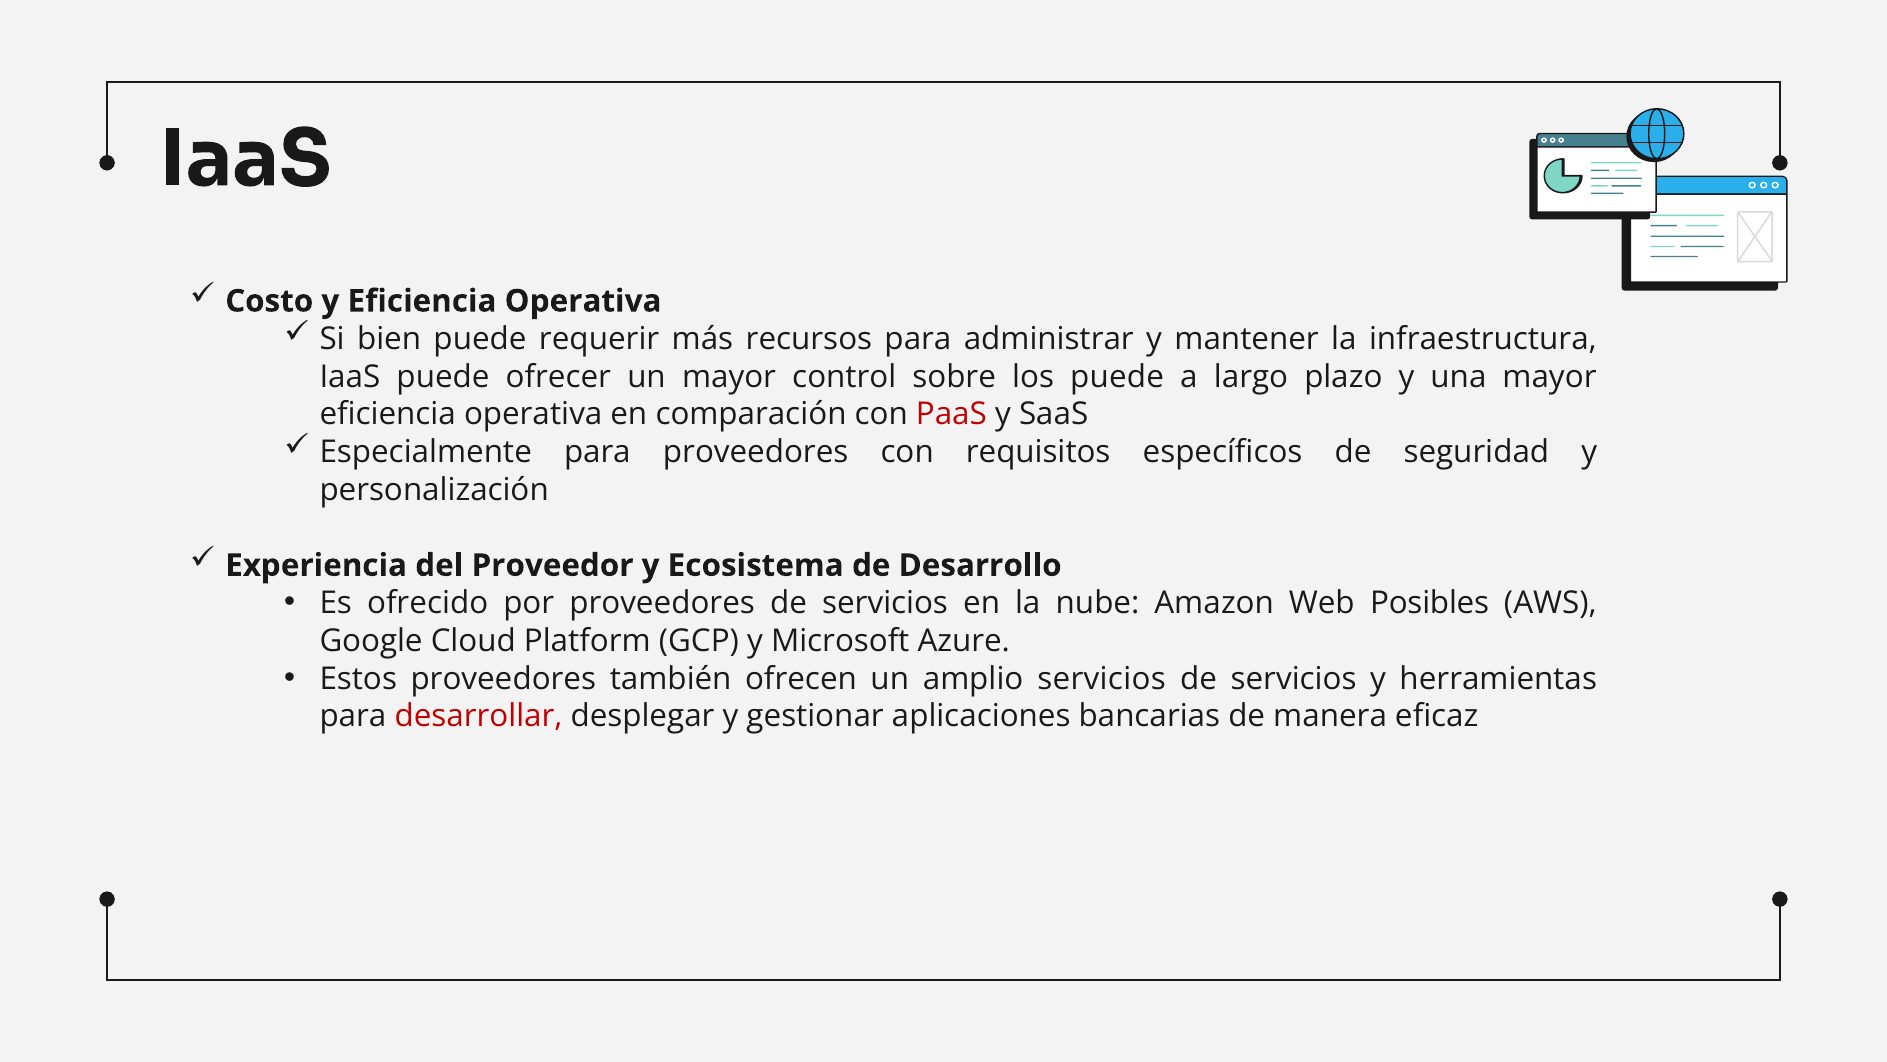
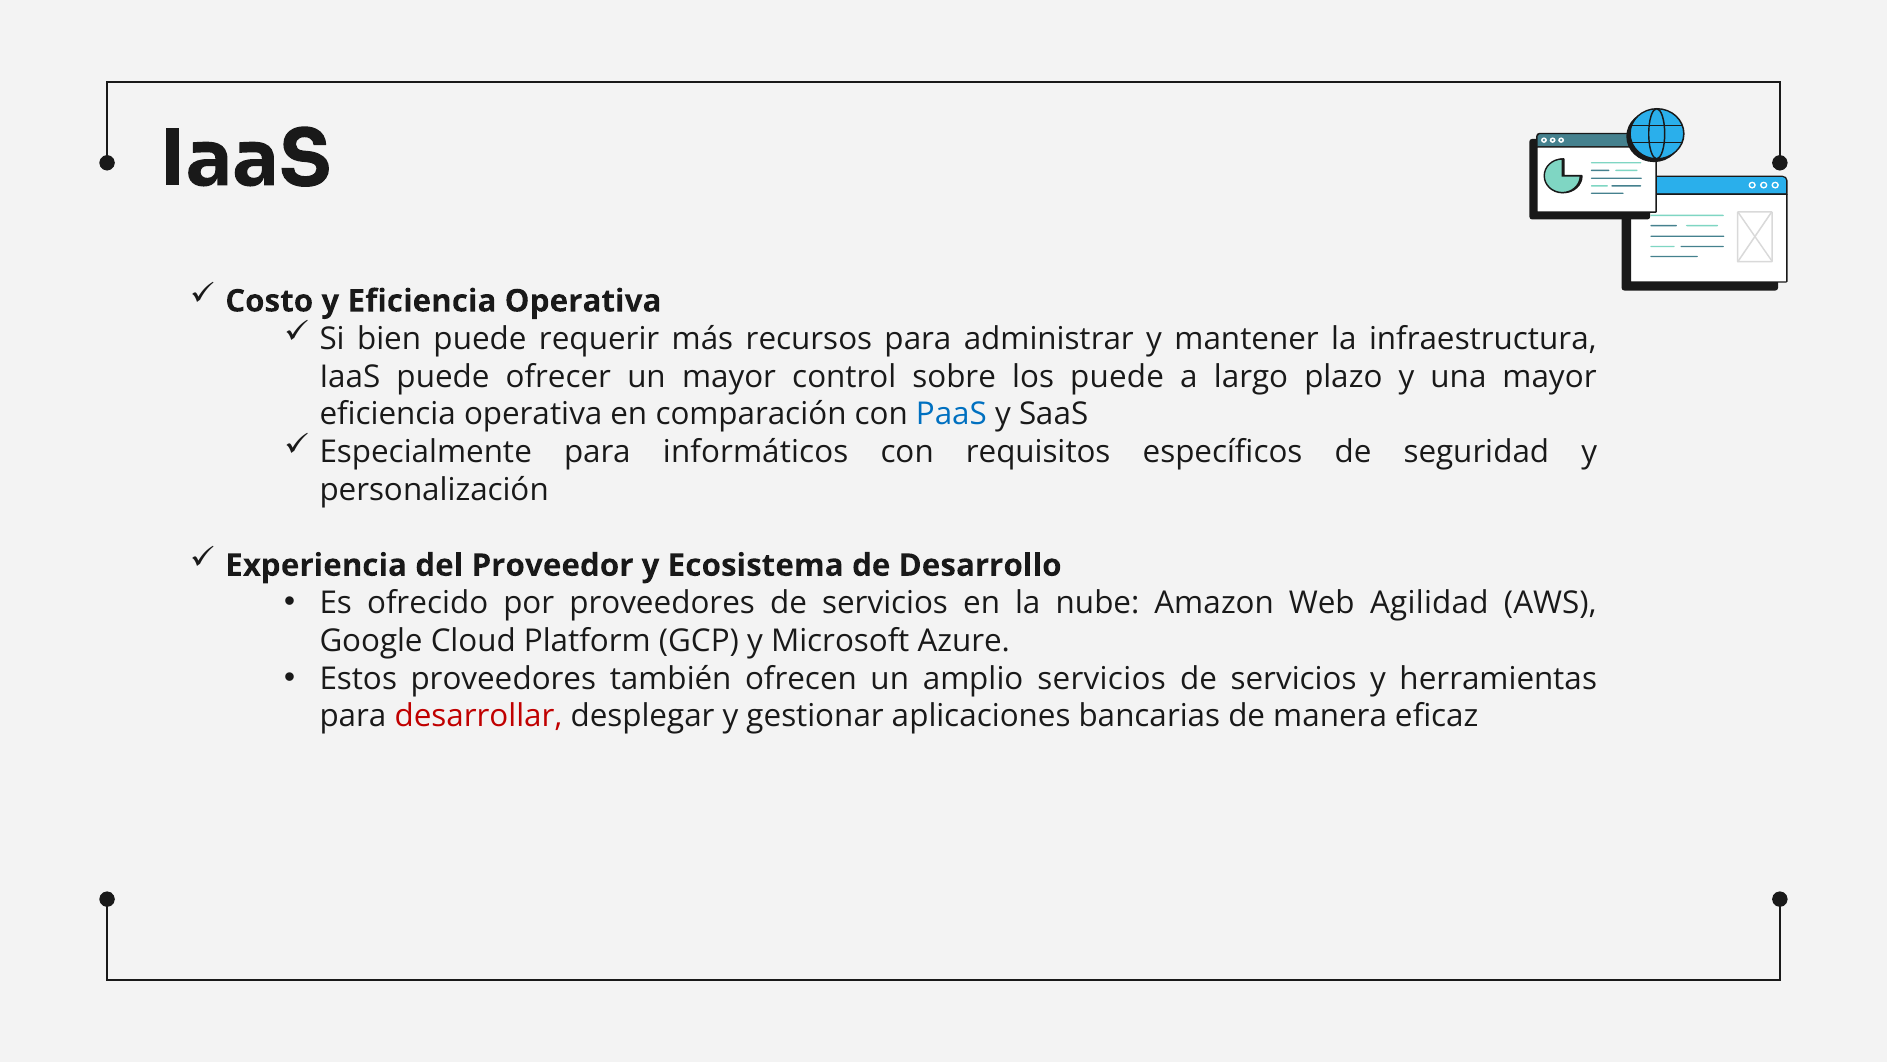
PaaS colour: red -> blue
para proveedores: proveedores -> informáticos
Posibles: Posibles -> Agilidad
